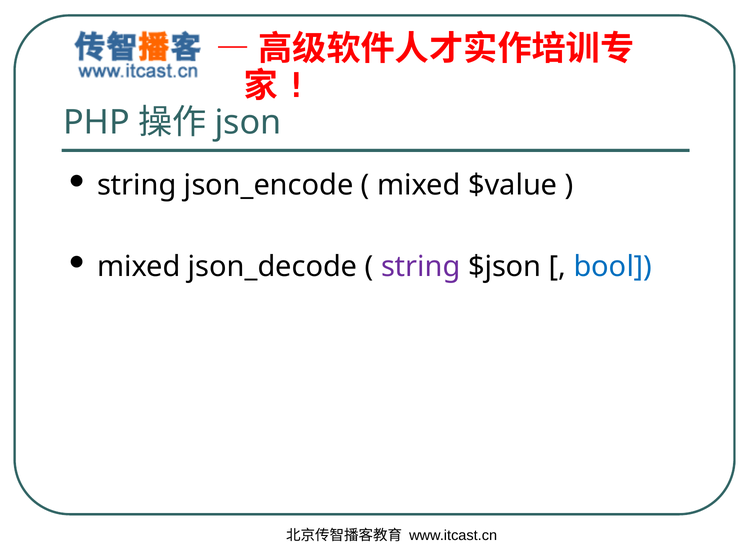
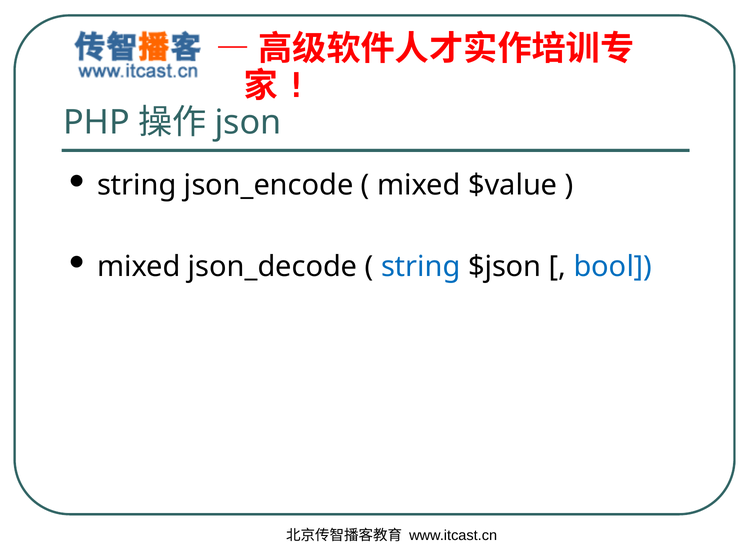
string at (421, 267) colour: purple -> blue
